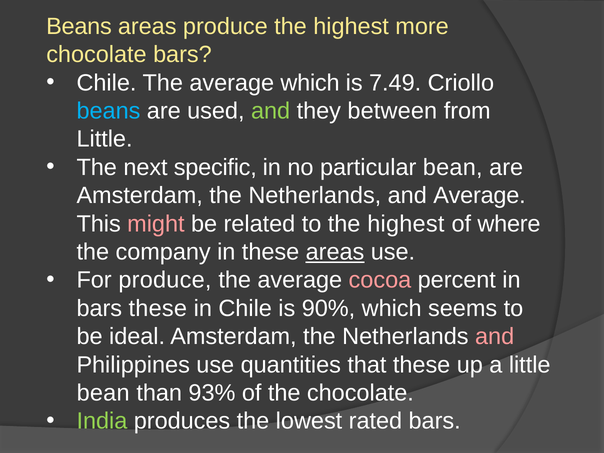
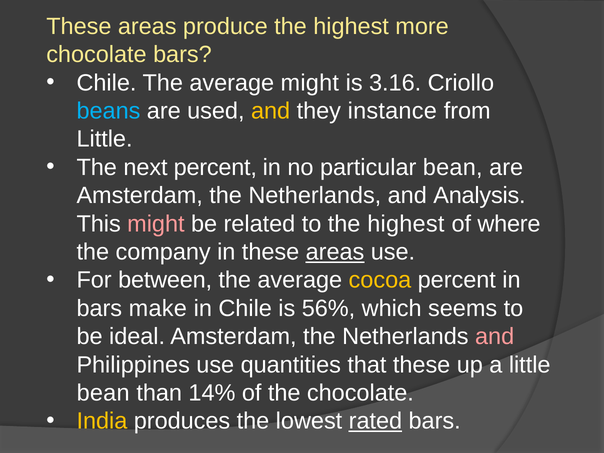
Beans at (79, 26): Beans -> These
average which: which -> might
7.49: 7.49 -> 3.16
and at (271, 111) colour: light green -> yellow
between: between -> instance
next specific: specific -> percent
and Average: Average -> Analysis
For produce: produce -> between
cocoa colour: pink -> yellow
bars these: these -> make
90%: 90% -> 56%
93%: 93% -> 14%
India colour: light green -> yellow
rated underline: none -> present
